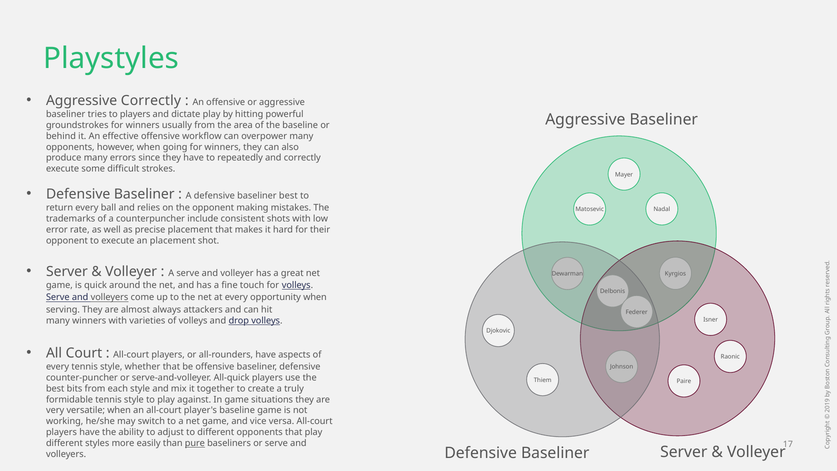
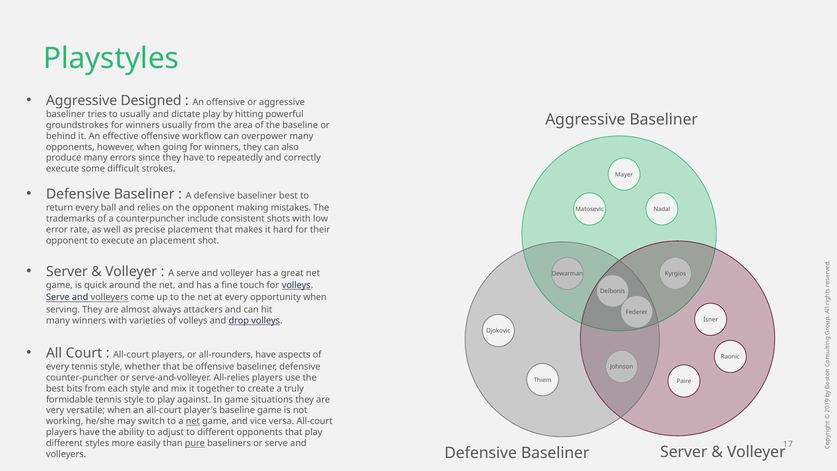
Aggressive Correctly: Correctly -> Designed
to players: players -> usually
All-quick: All-quick -> All-relies
net at (193, 421) underline: none -> present
